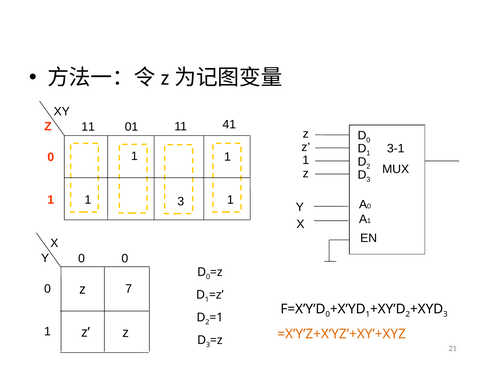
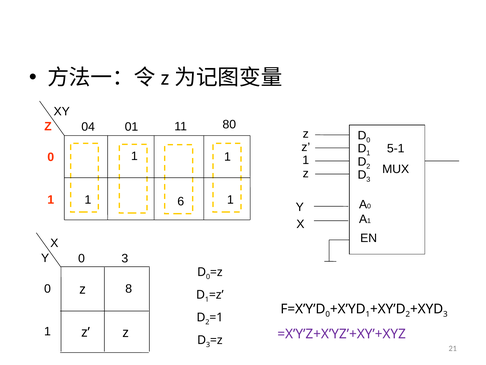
Z 11: 11 -> 04
41: 41 -> 80
3-1: 3-1 -> 5-1
1 3: 3 -> 6
Y 0 0: 0 -> 3
7: 7 -> 8
=X’Y’Z+X’YZ’+XY’+XYZ colour: orange -> purple
